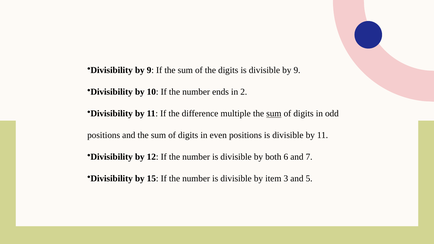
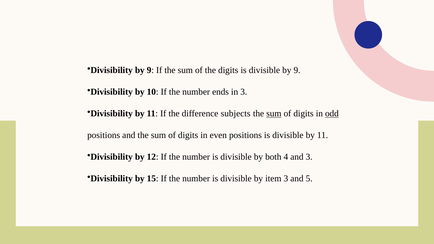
in 2: 2 -> 3
multiple: multiple -> subjects
odd underline: none -> present
6: 6 -> 4
and 7: 7 -> 3
